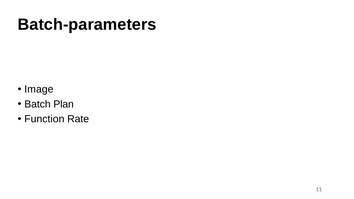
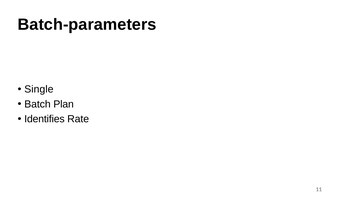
Image: Image -> Single
Function: Function -> Identifies
